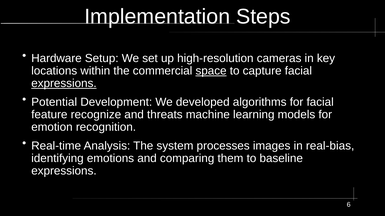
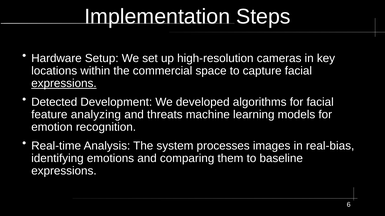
space underline: present -> none
Potential: Potential -> Detected
recognize: recognize -> analyzing
